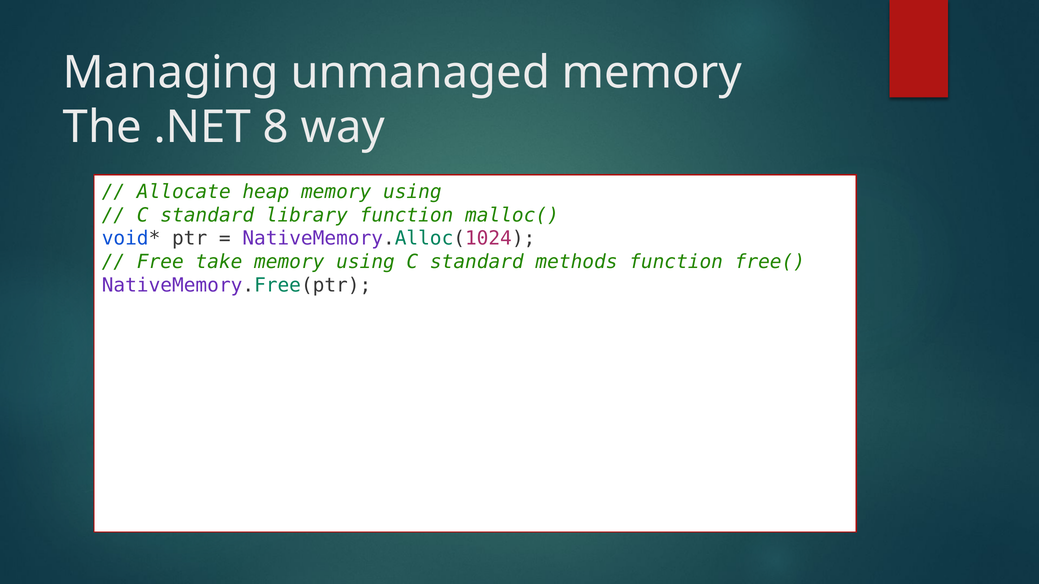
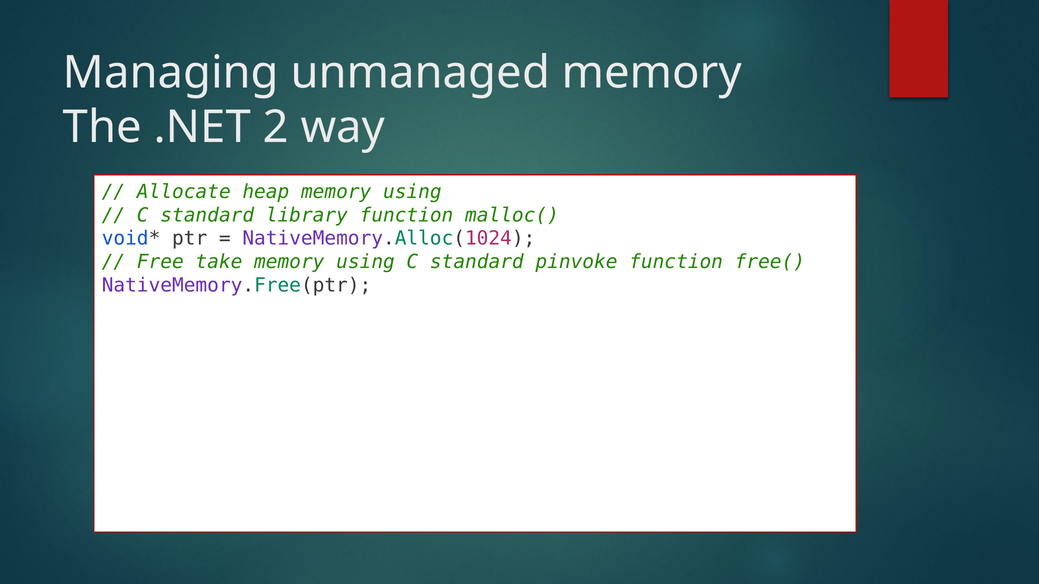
8: 8 -> 2
methods: methods -> pinvoke
